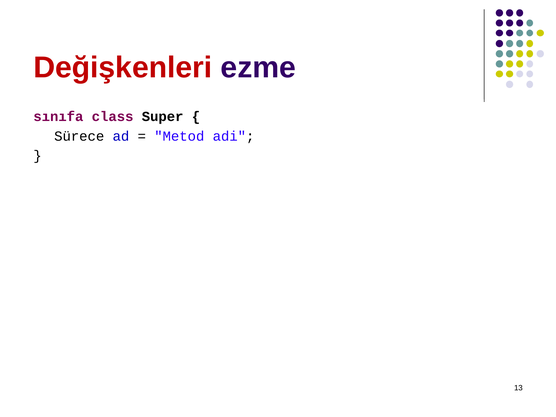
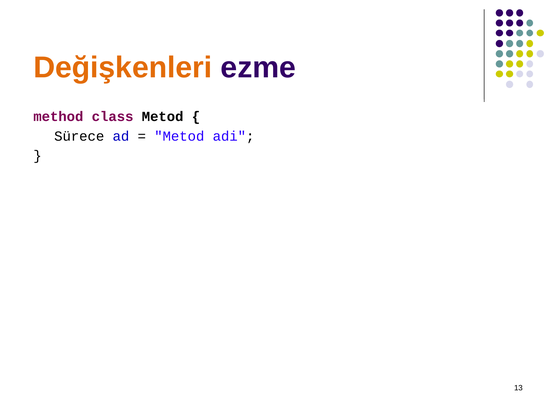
Değişkenleri colour: red -> orange
sınıfa: sınıfa -> method
class Super: Super -> Metod
